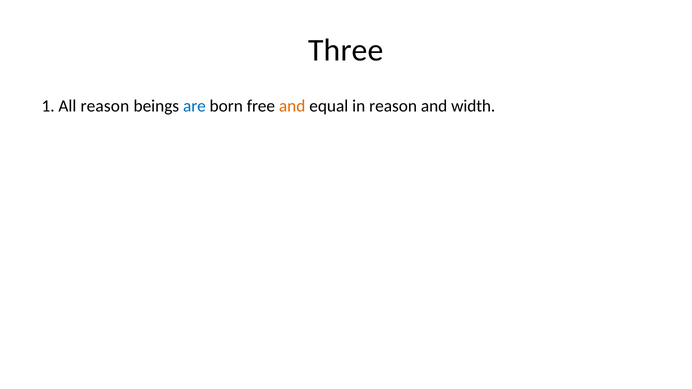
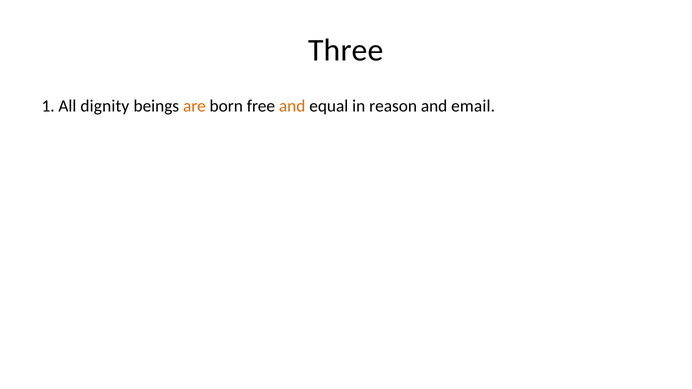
All reason: reason -> dignity
are colour: blue -> orange
width: width -> email
